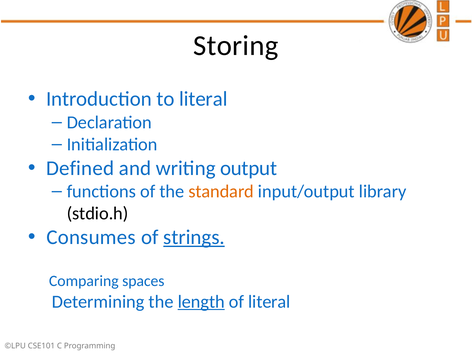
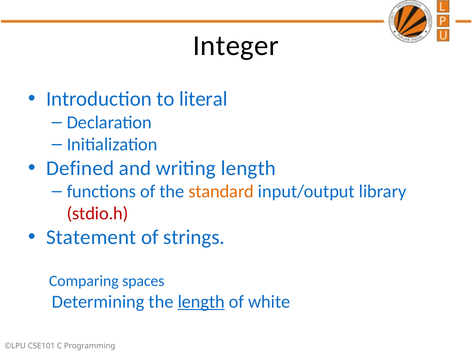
Storing: Storing -> Integer
writing output: output -> length
stdio.h colour: black -> red
Consumes: Consumes -> Statement
strings underline: present -> none
of literal: literal -> white
